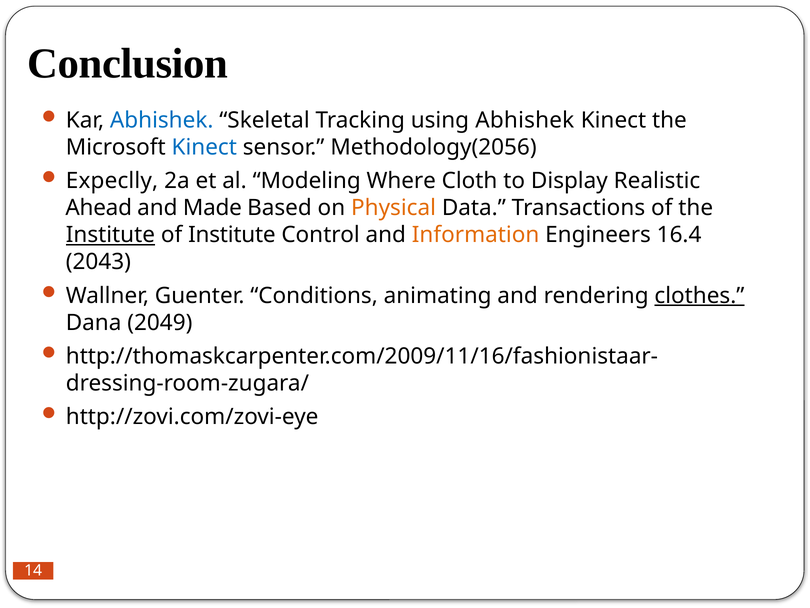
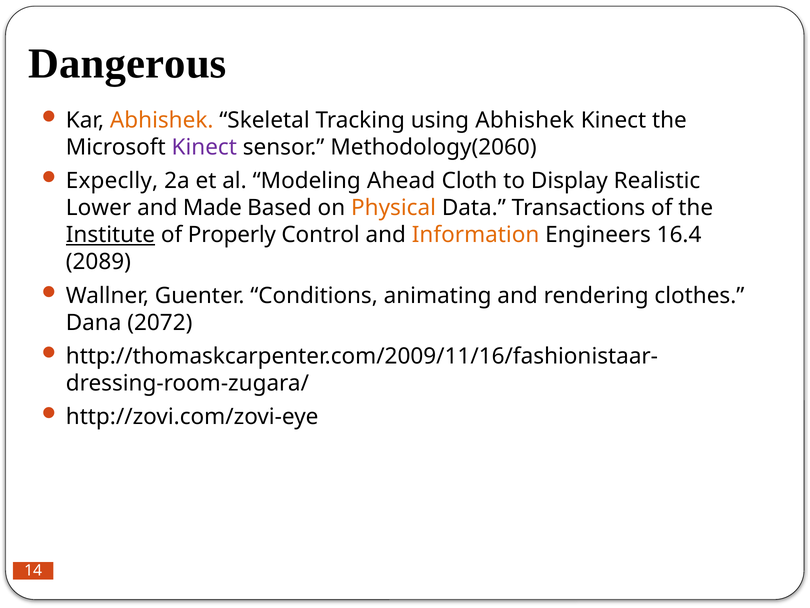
Conclusion: Conclusion -> Dangerous
Abhishek at (162, 120) colour: blue -> orange
Kinect at (204, 147) colour: blue -> purple
Methodology(2056: Methodology(2056 -> Methodology(2060
Where: Where -> Ahead
Ahead: Ahead -> Lower
of Institute: Institute -> Properly
2043: 2043 -> 2089
clothes underline: present -> none
2049: 2049 -> 2072
